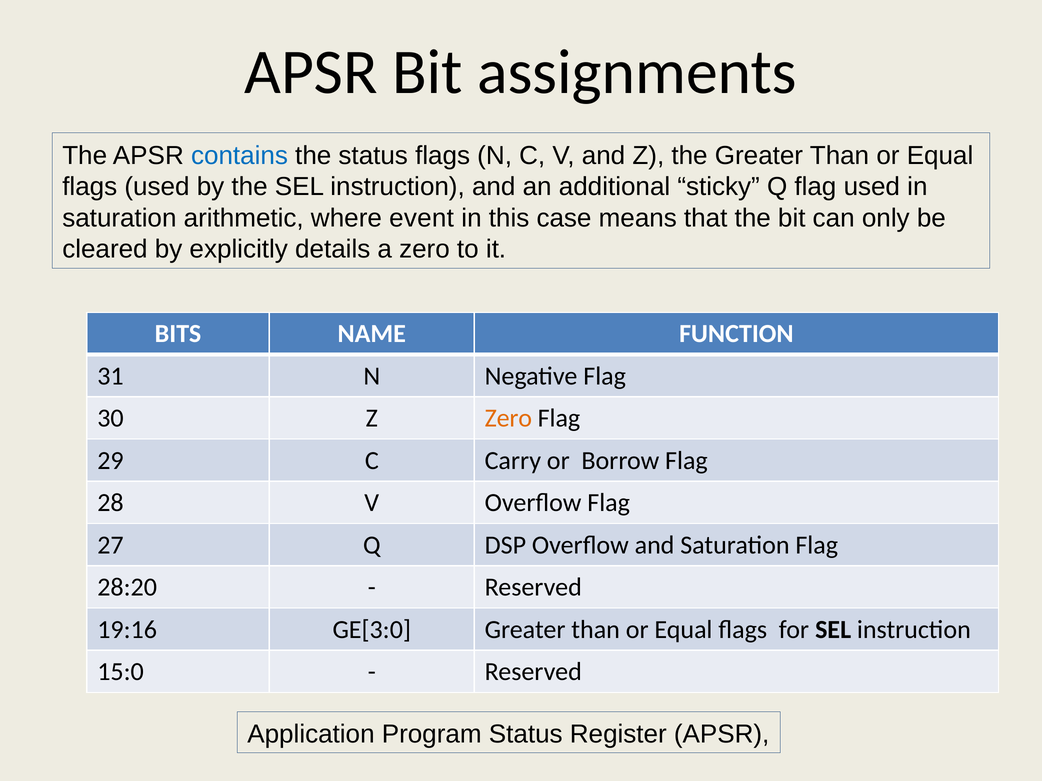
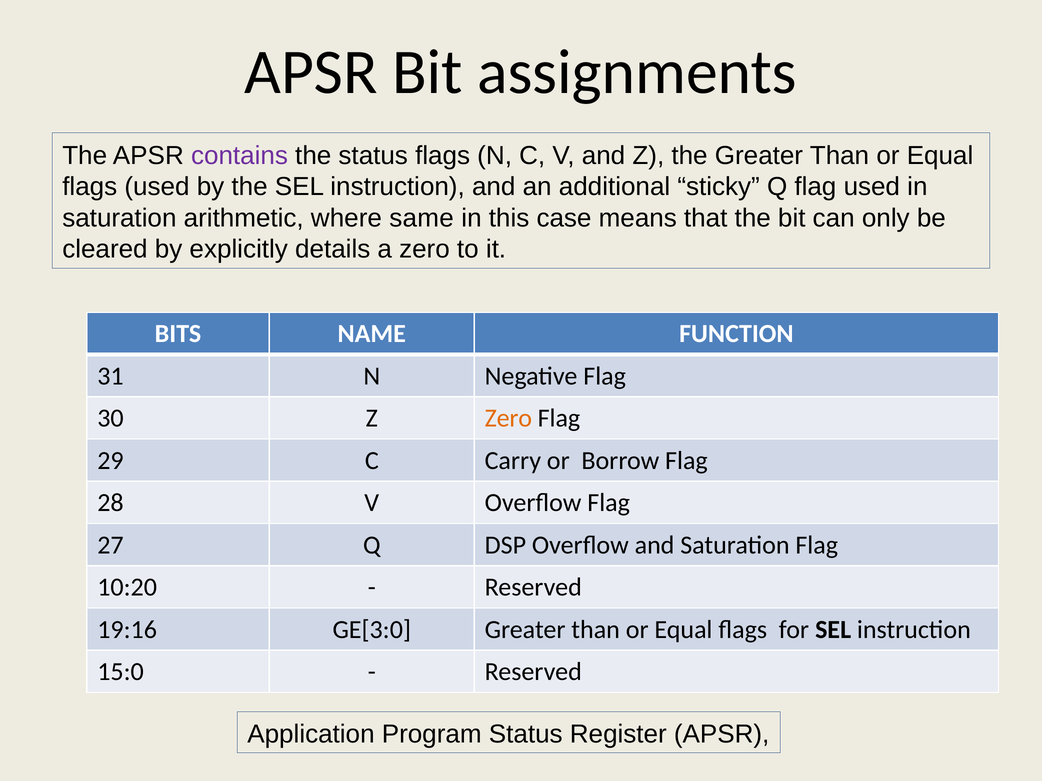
contains colour: blue -> purple
event: event -> same
28:20: 28:20 -> 10:20
